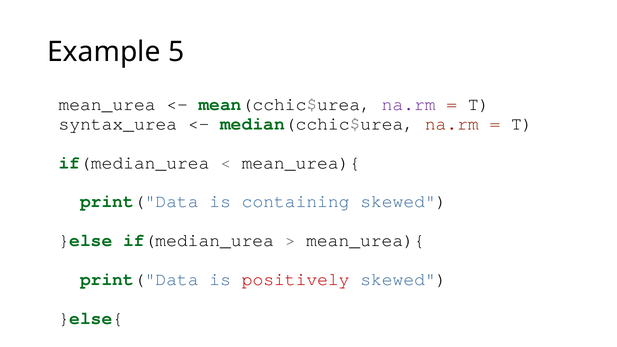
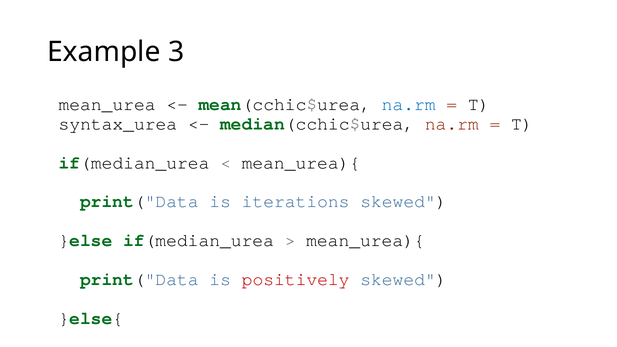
5: 5 -> 3
na.rm at (409, 104) colour: purple -> blue
containing: containing -> iterations
